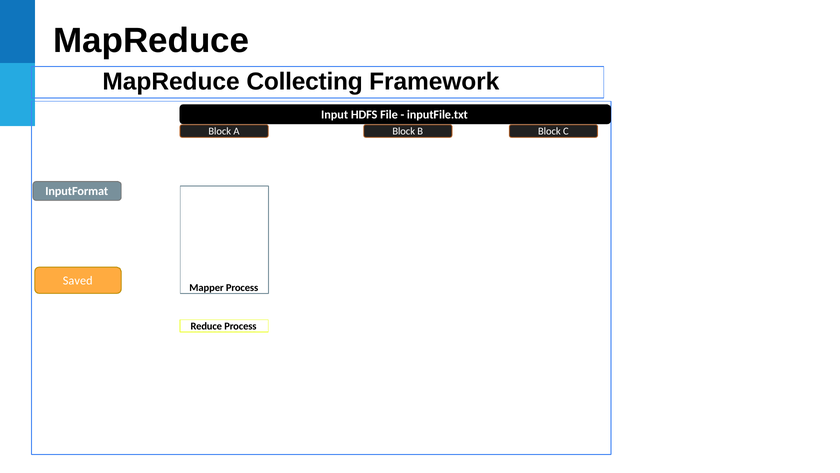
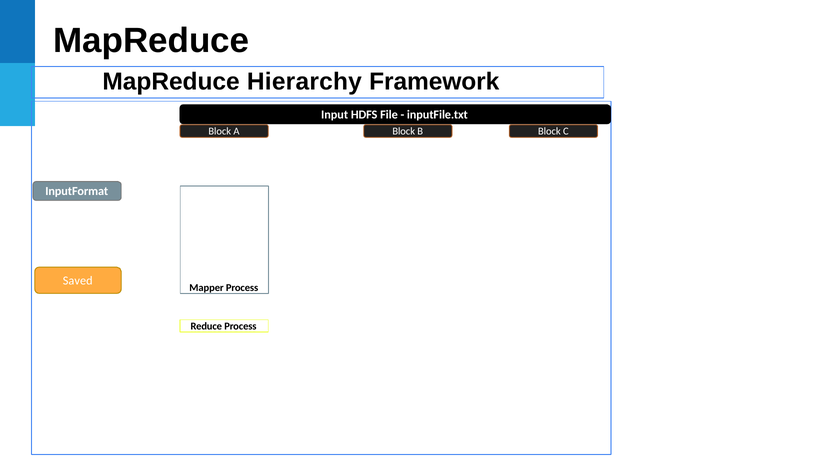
Collecting: Collecting -> Hierarchy
